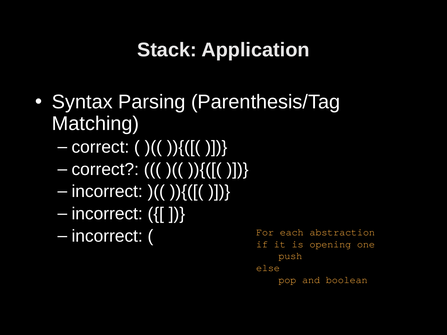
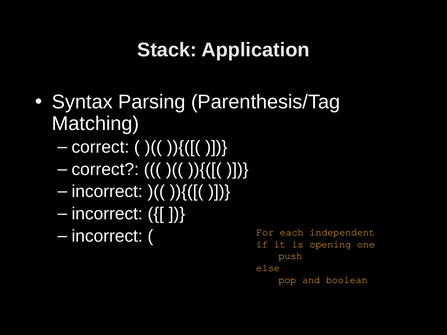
abstraction: abstraction -> independent
